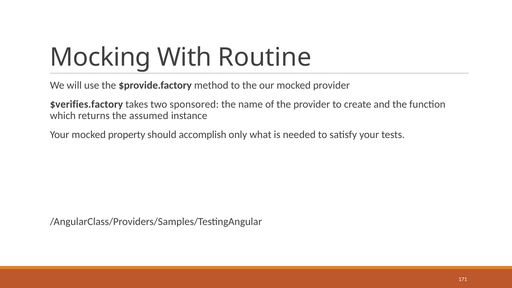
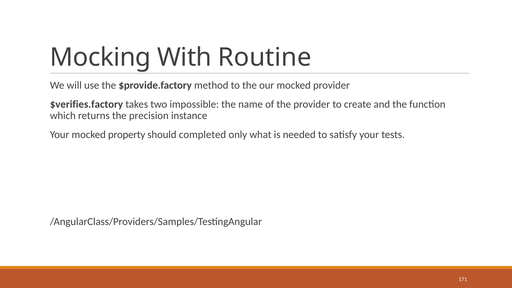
sponsored: sponsored -> impossible
assumed: assumed -> precision
accomplish: accomplish -> completed
